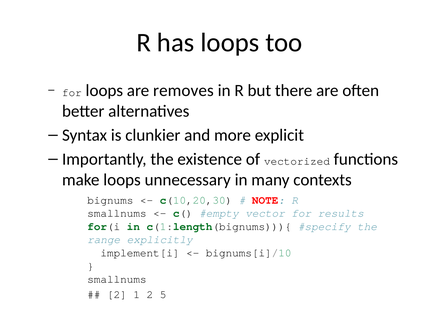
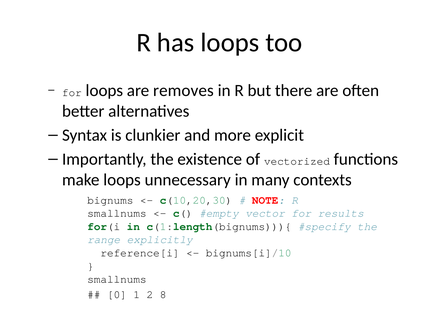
implement[i: implement[i -> reference[i
2 at (117, 294): 2 -> 0
5: 5 -> 8
